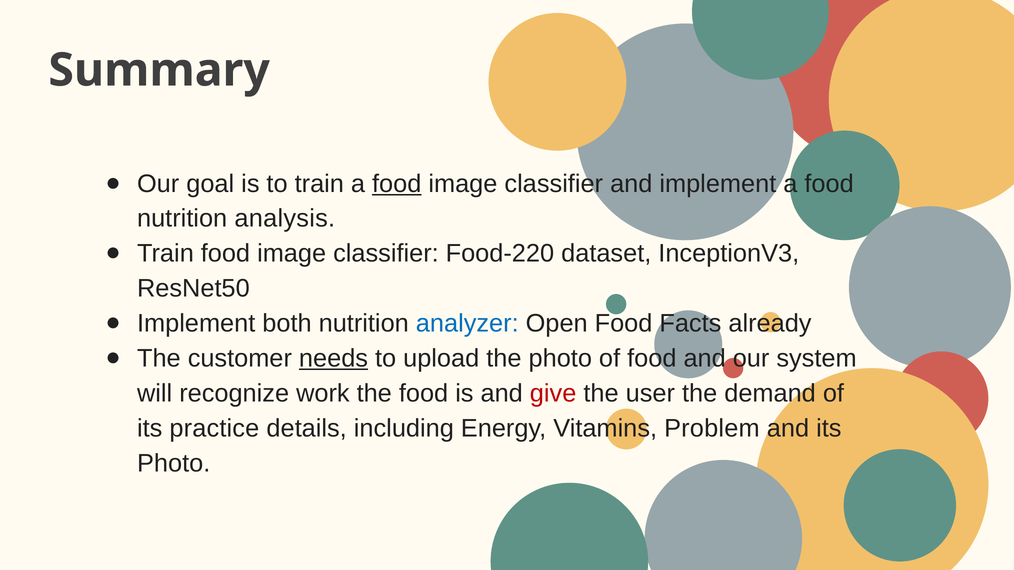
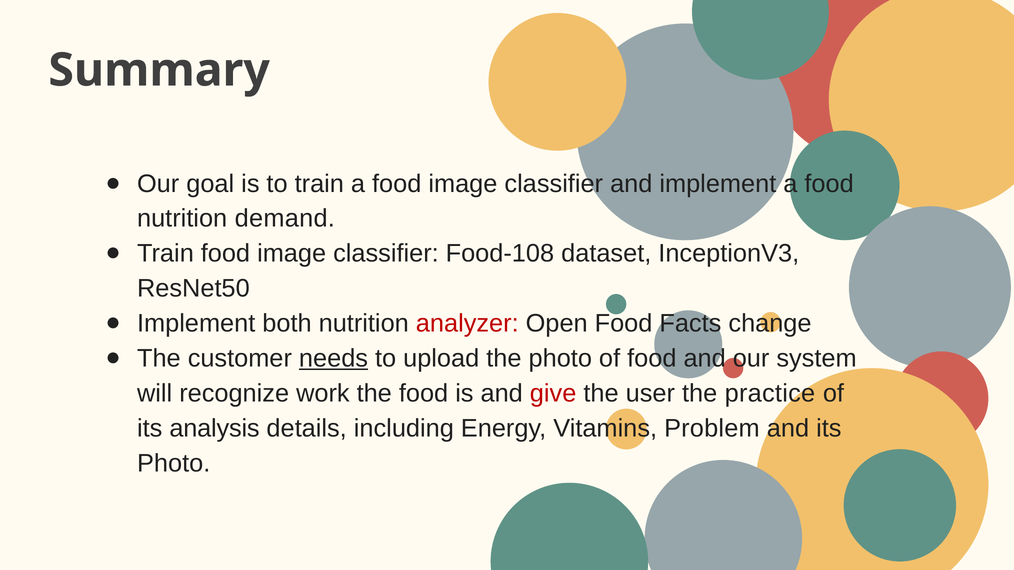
food at (397, 184) underline: present -> none
analysis: analysis -> demand
Food-220: Food-220 -> Food-108
analyzer colour: blue -> red
already: already -> change
demand: demand -> practice
practice: practice -> analysis
